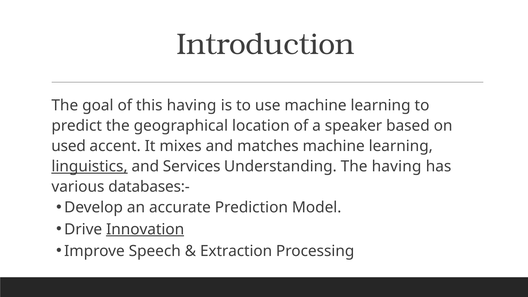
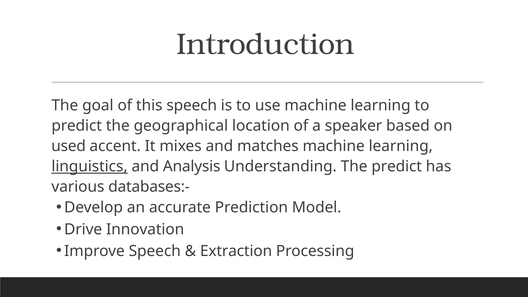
this having: having -> speech
Services: Services -> Analysis
The having: having -> predict
Innovation underline: present -> none
